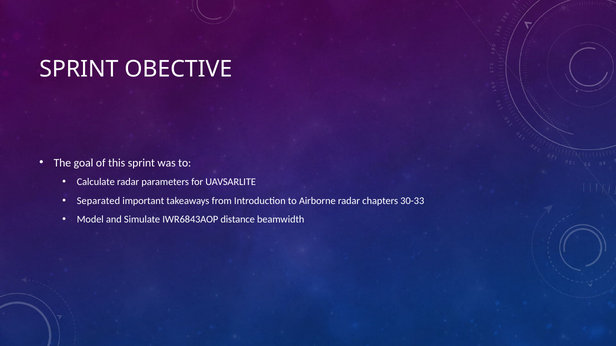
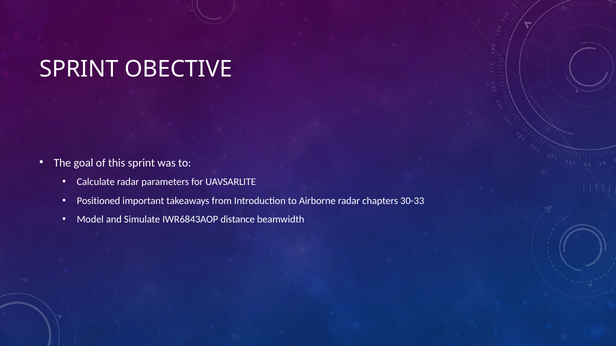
Separated: Separated -> Positioned
